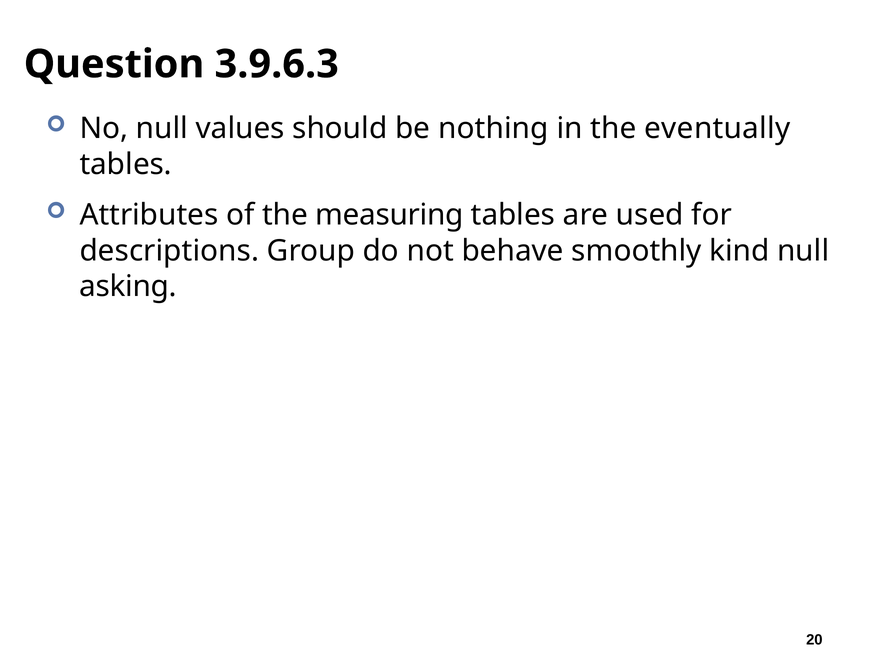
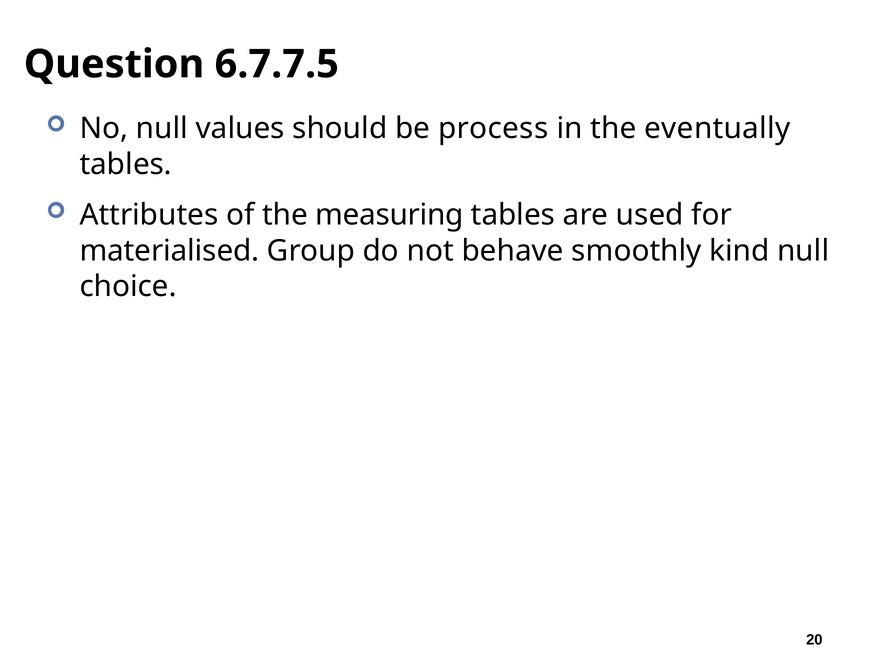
3.9.6.3: 3.9.6.3 -> 6.7.7.5
nothing: nothing -> process
descriptions: descriptions -> materialised
asking: asking -> choice
